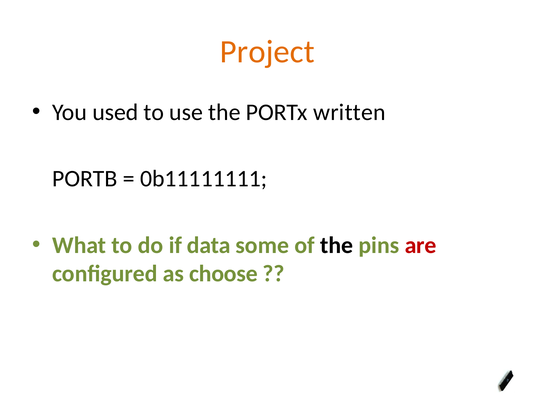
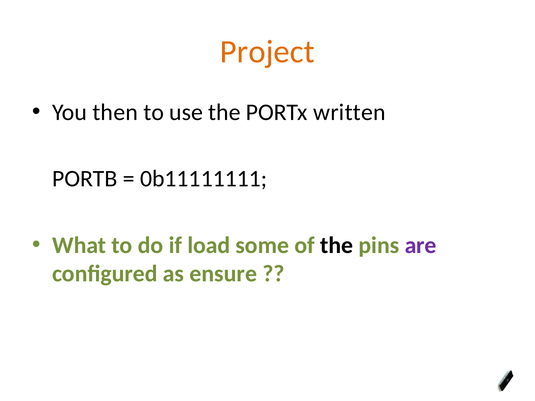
used: used -> then
data: data -> load
are colour: red -> purple
choose: choose -> ensure
